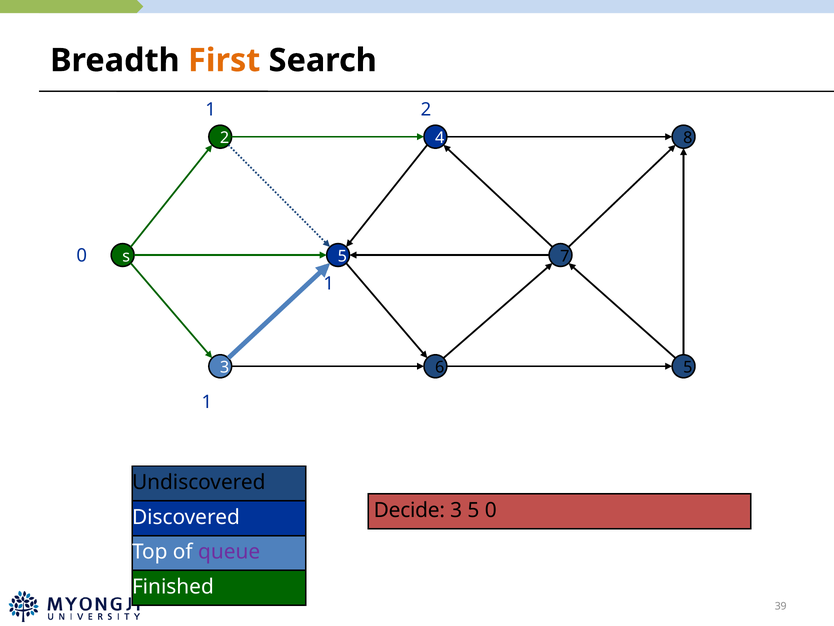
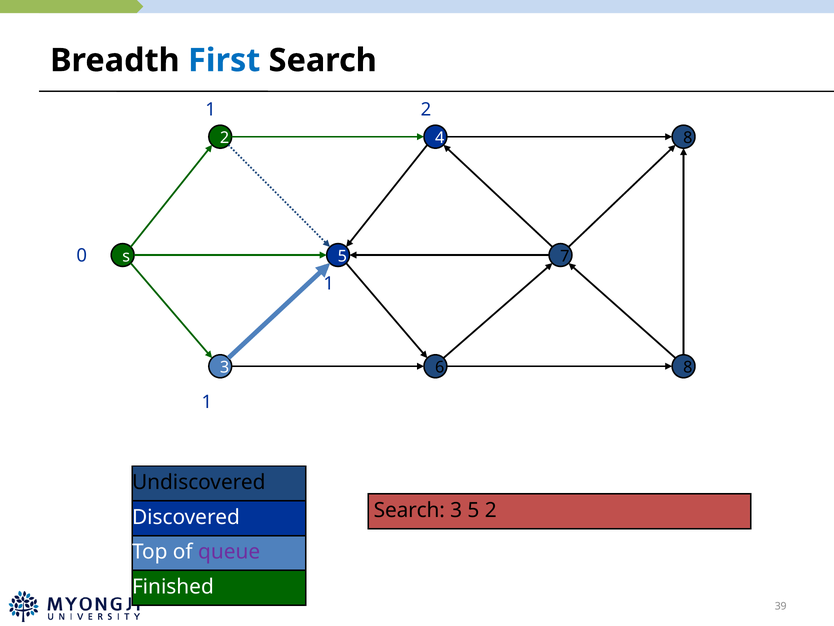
First colour: orange -> blue
6 5: 5 -> 8
Decide at (409, 510): Decide -> Search
3 5 0: 0 -> 2
